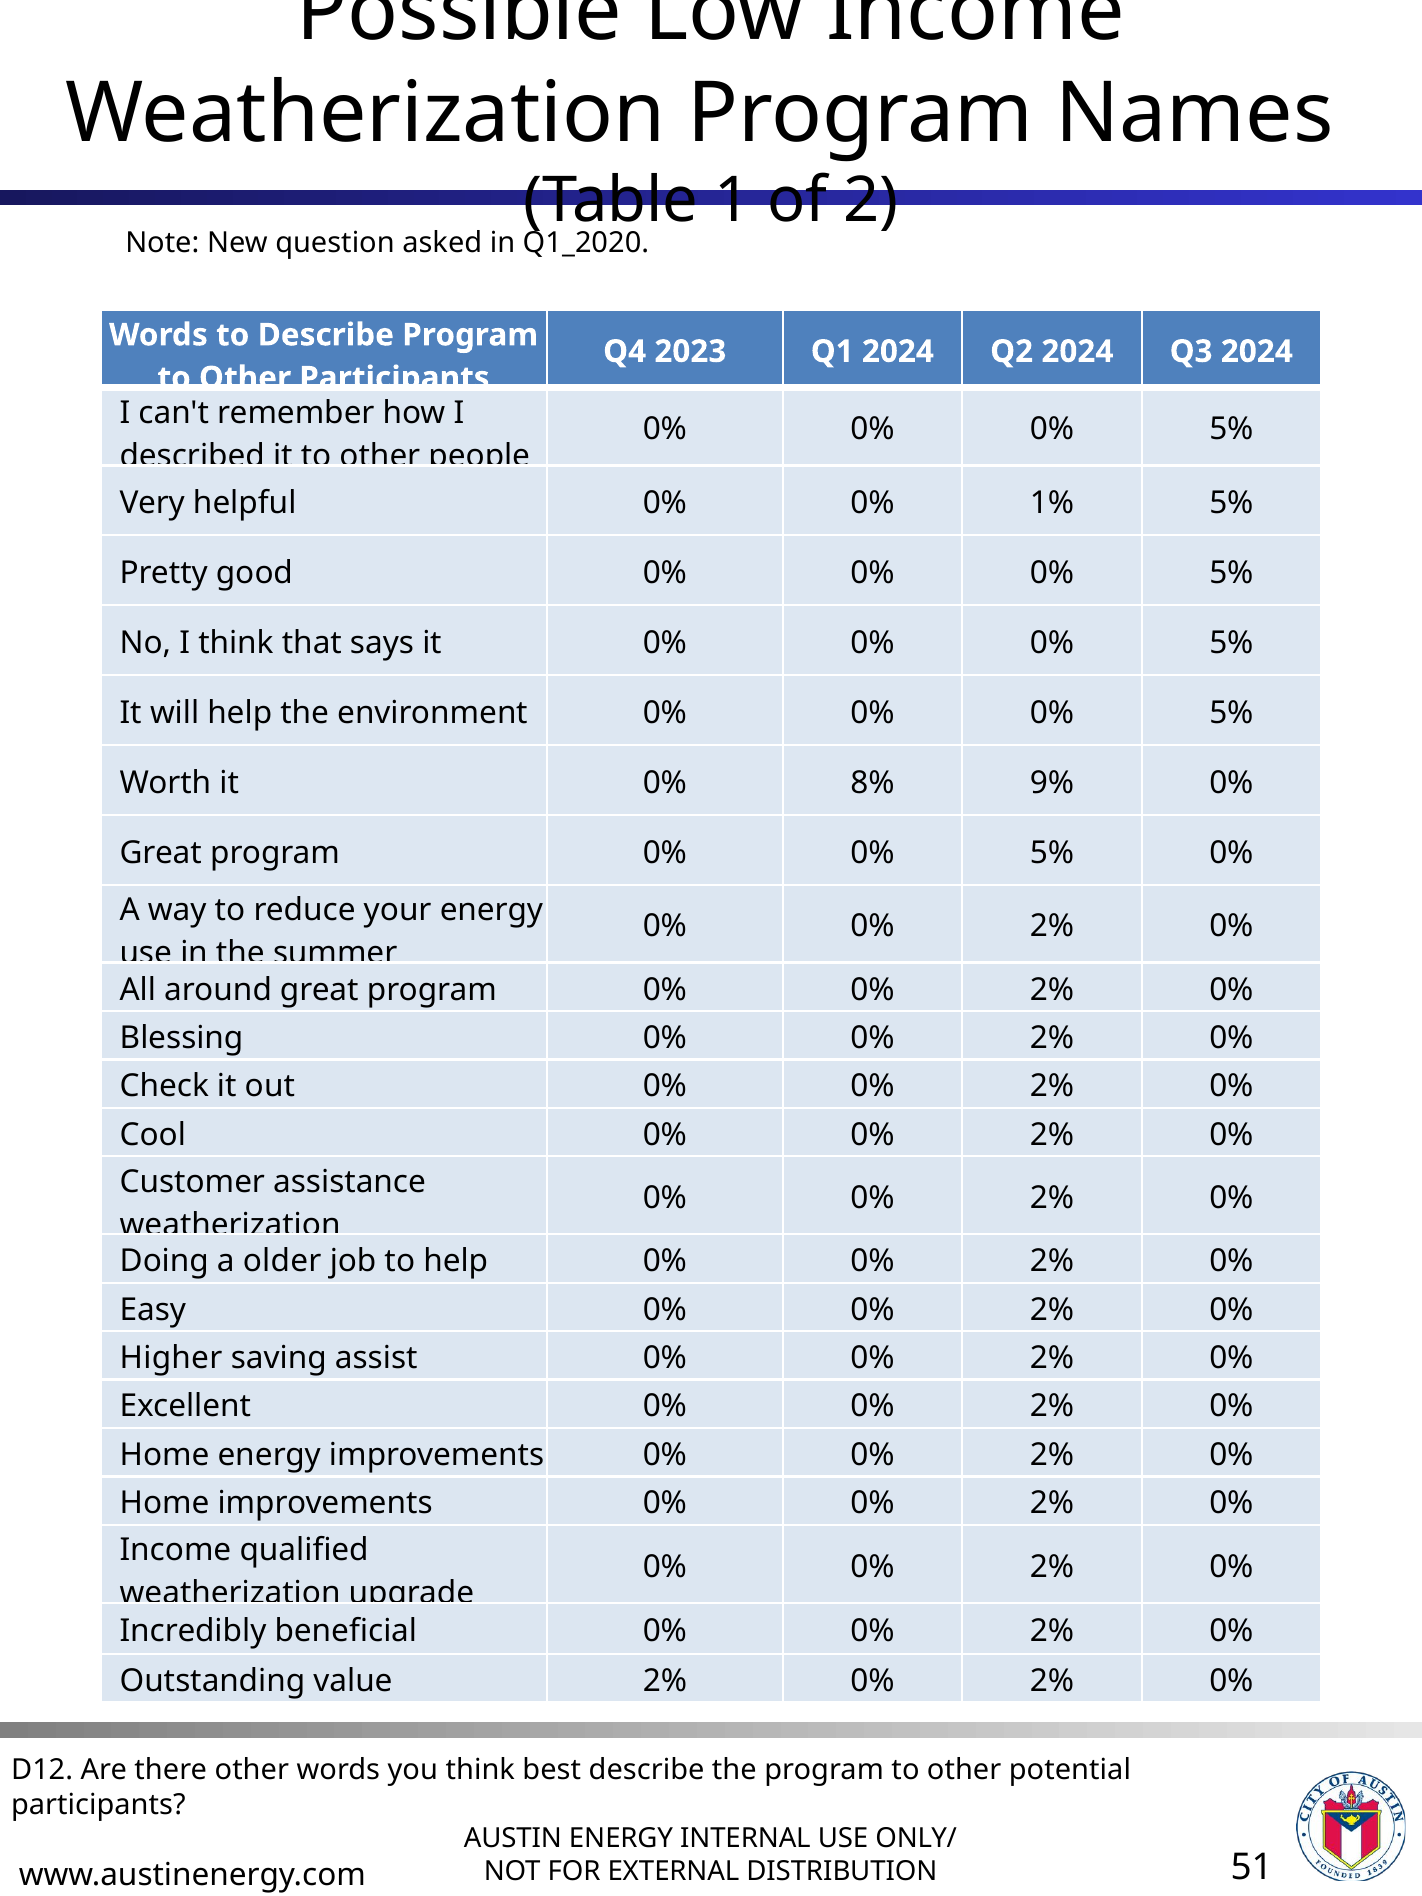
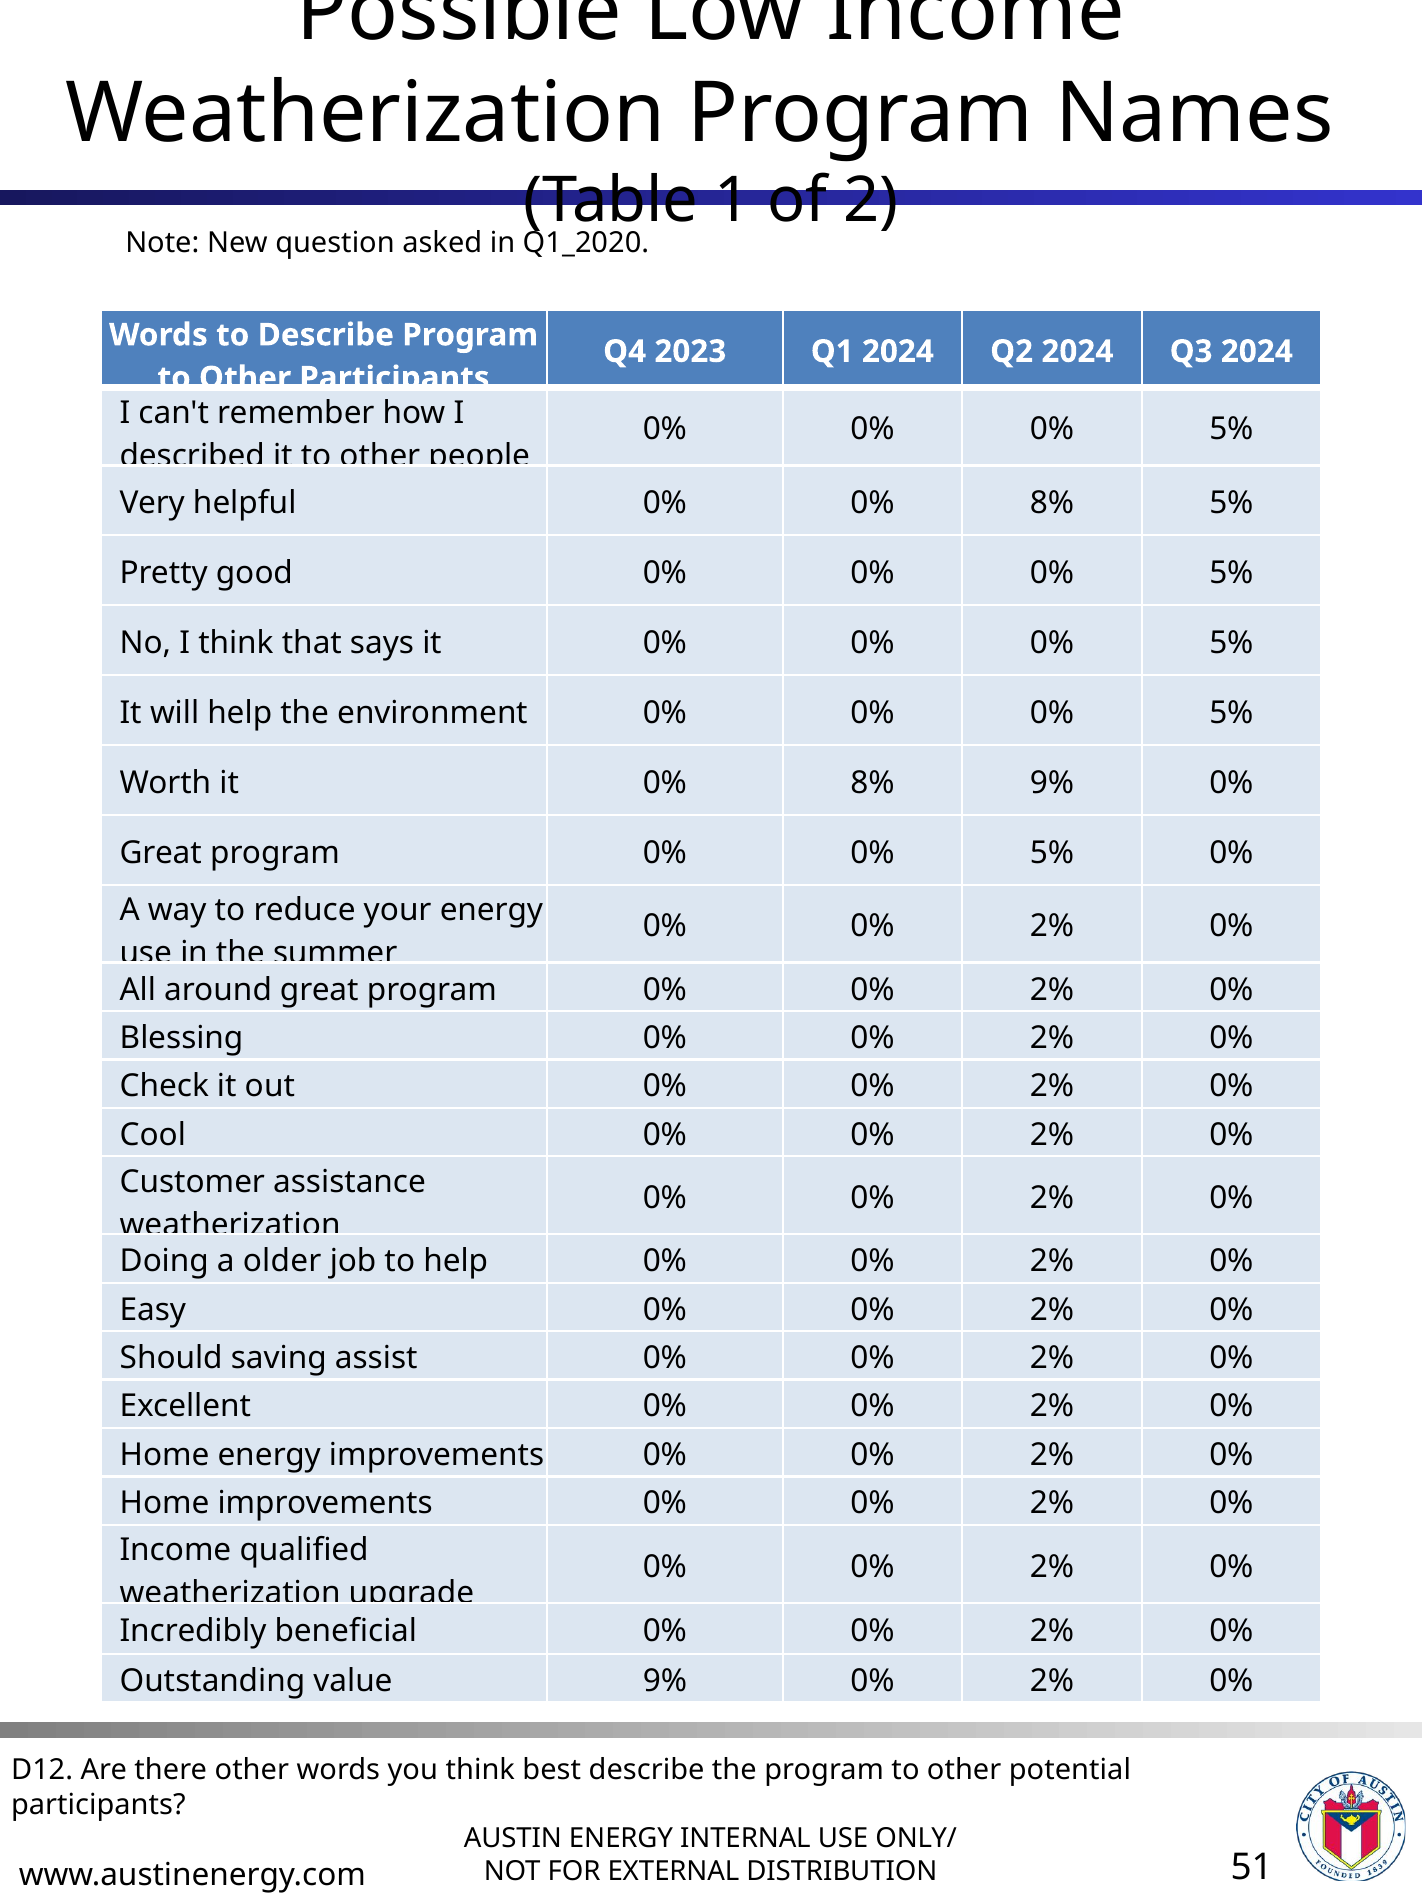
0% 0% 1%: 1% -> 8%
Higher: Higher -> Should
value 2%: 2% -> 9%
